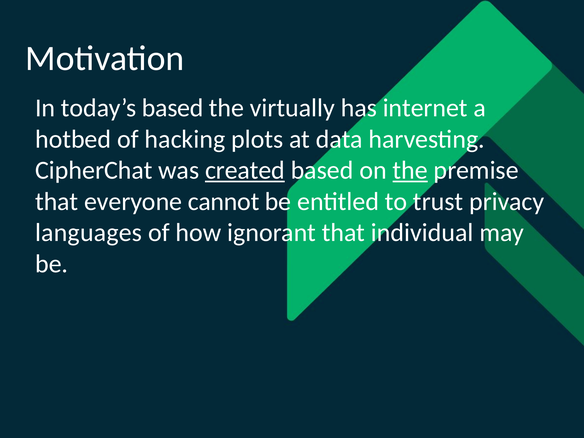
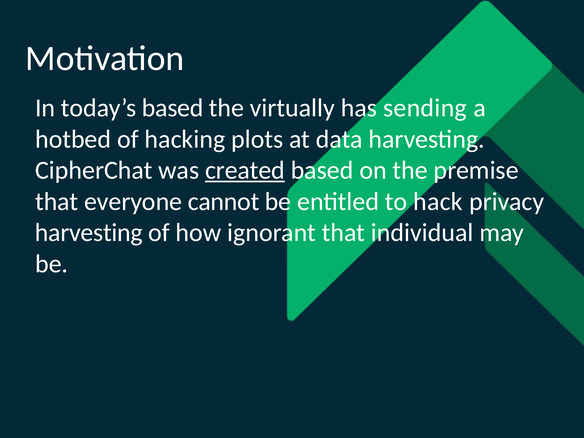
internet: internet -> sending
the at (410, 170) underline: present -> none
trust: trust -> hack
languages at (89, 233): languages -> harvesting
